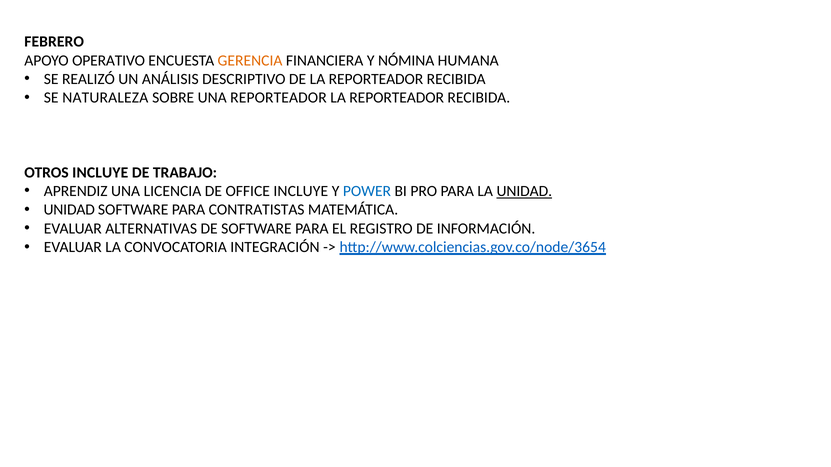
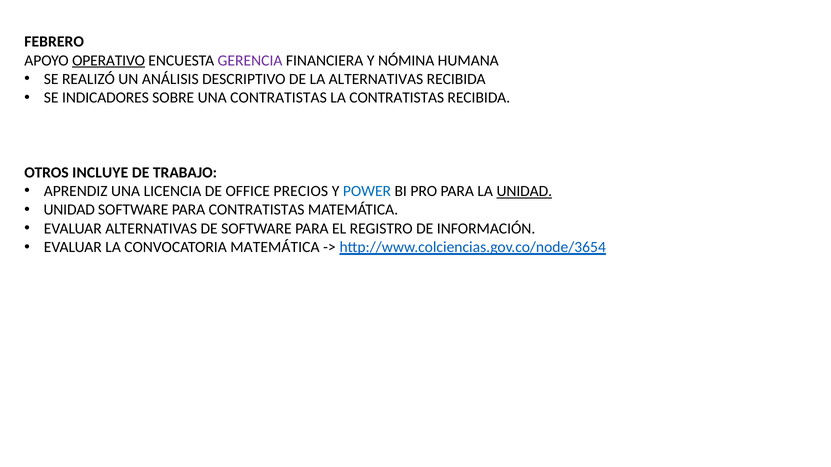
OPERATIVO underline: none -> present
GERENCIA colour: orange -> purple
DE LA REPORTEADOR: REPORTEADOR -> ALTERNATIVAS
NATURALEZA: NATURALEZA -> INDICADORES
UNA REPORTEADOR: REPORTEADOR -> CONTRATISTAS
REPORTEADOR at (397, 98): REPORTEADOR -> CONTRATISTAS
OFFICE INCLUYE: INCLUYE -> PRECIOS
CONVOCATORIA INTEGRACIÓN: INTEGRACIÓN -> MATEMÁTICA
